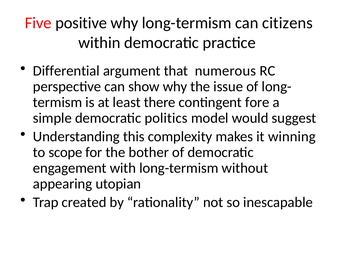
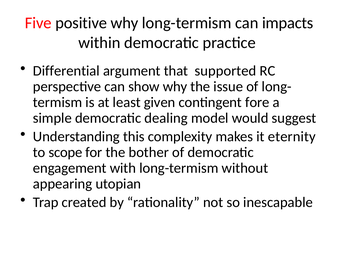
citizens: citizens -> impacts
numerous: numerous -> supported
there: there -> given
politics: politics -> dealing
winning: winning -> eternity
